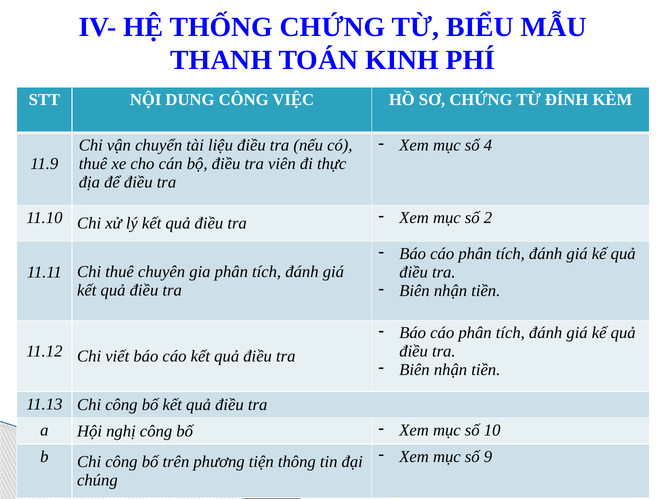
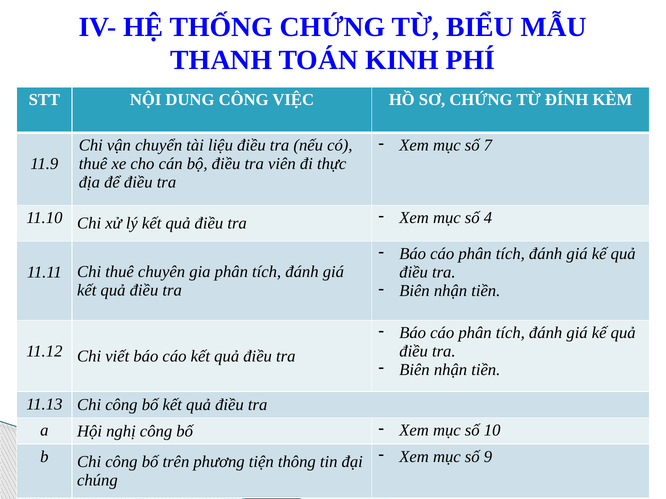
4: 4 -> 7
2: 2 -> 4
